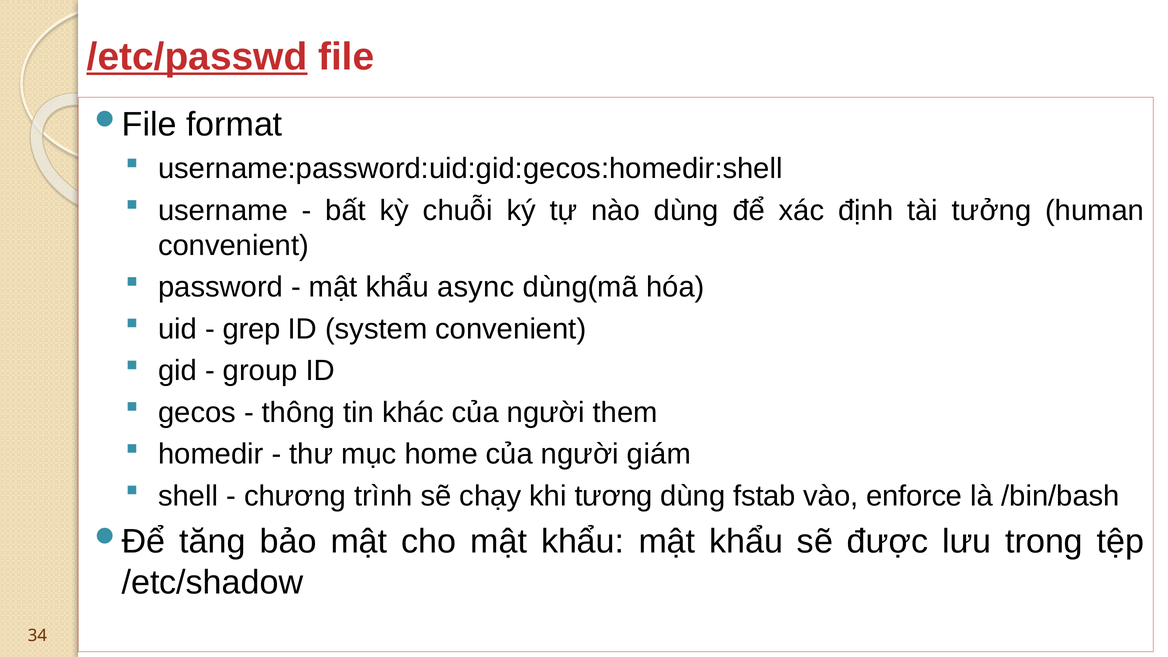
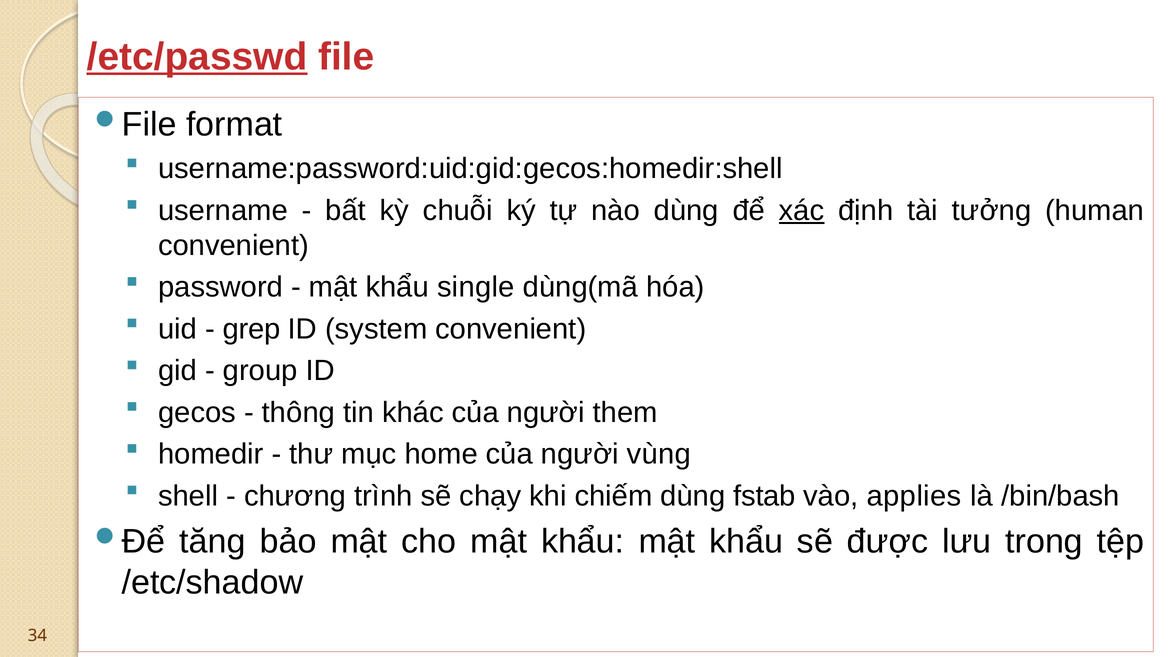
xác underline: none -> present
async: async -> single
giám: giám -> vùng
tương: tương -> chiếm
enforce: enforce -> applies
